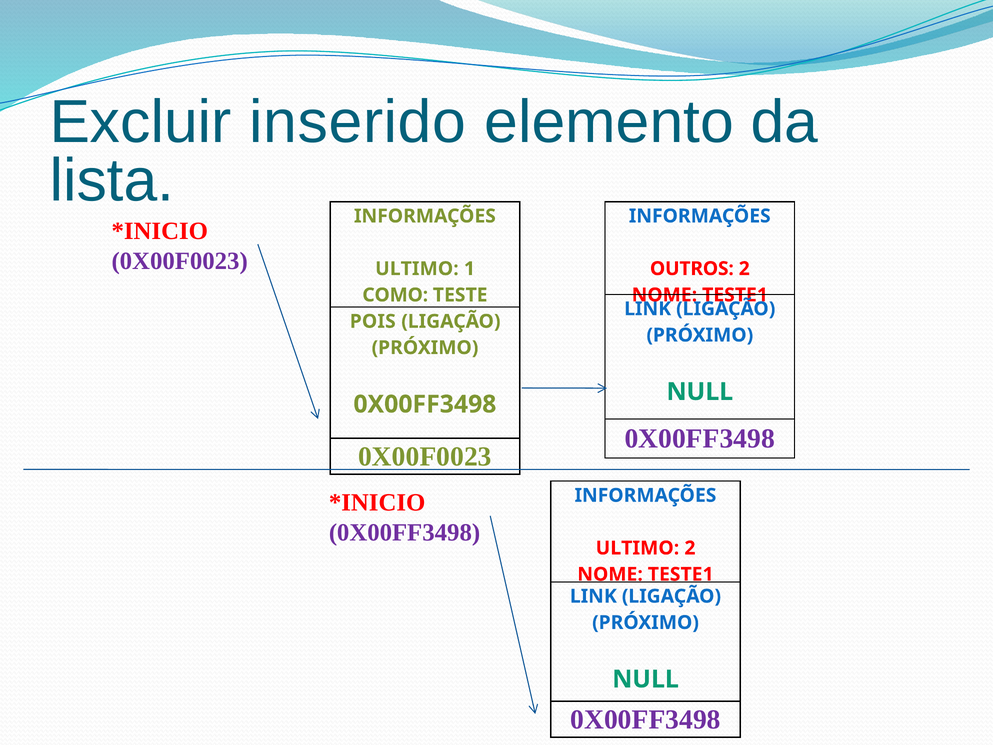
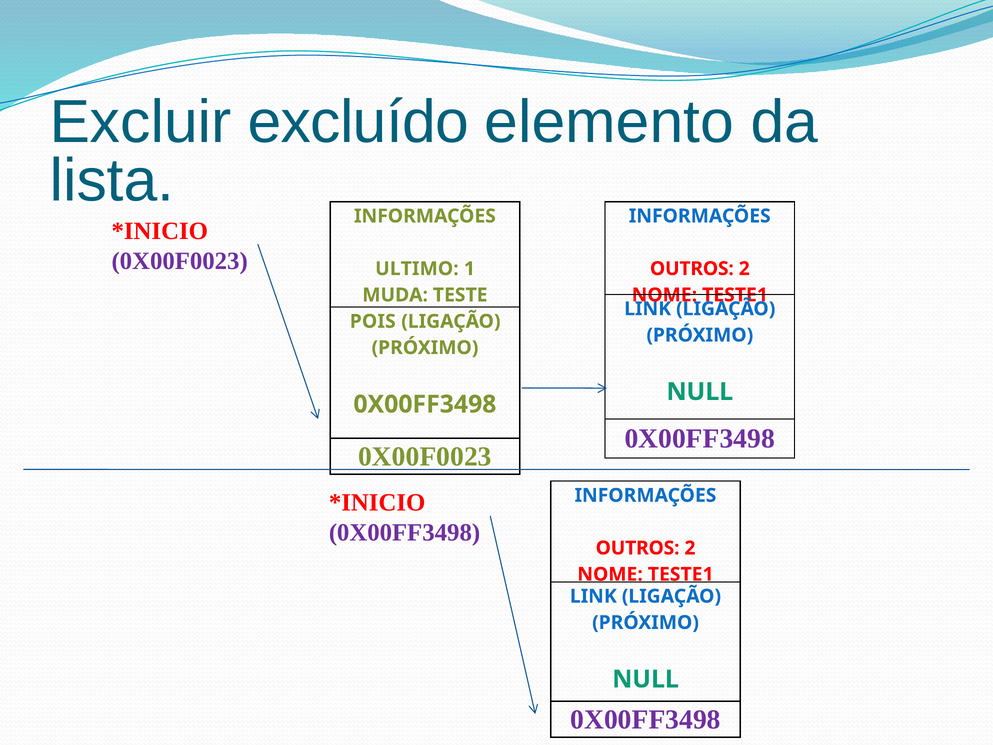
inserido: inserido -> excluído
COMO: COMO -> MUDA
ULTIMO at (637, 548): ULTIMO -> OUTROS
